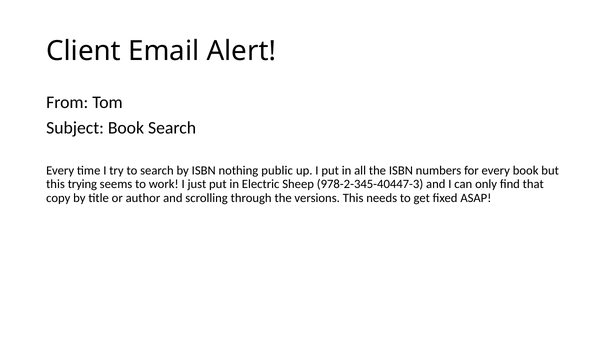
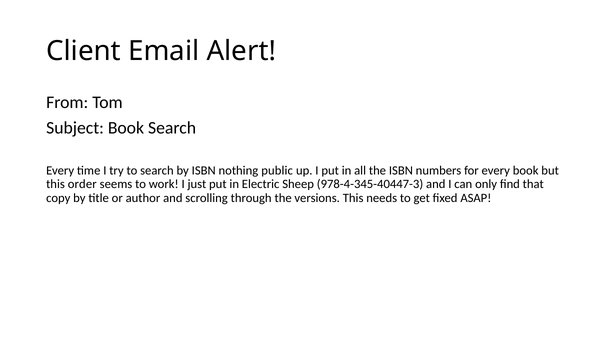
trying: trying -> order
978-2-345-40447-3: 978-2-345-40447-3 -> 978-4-345-40447-3
